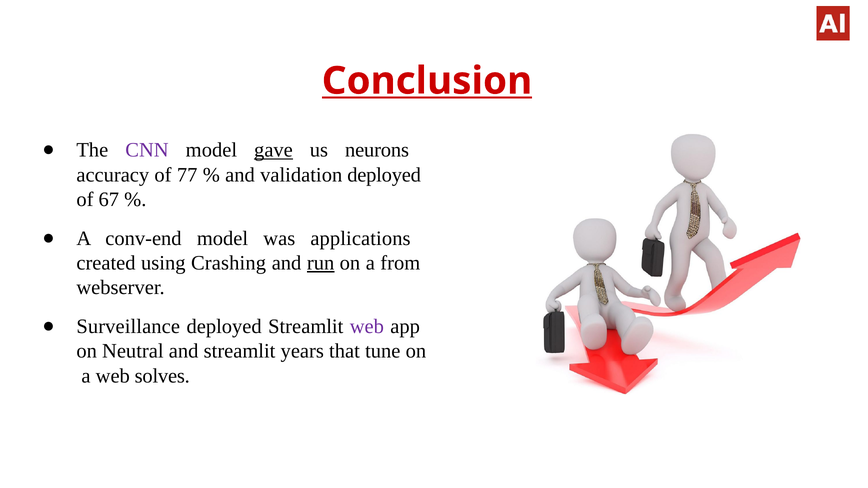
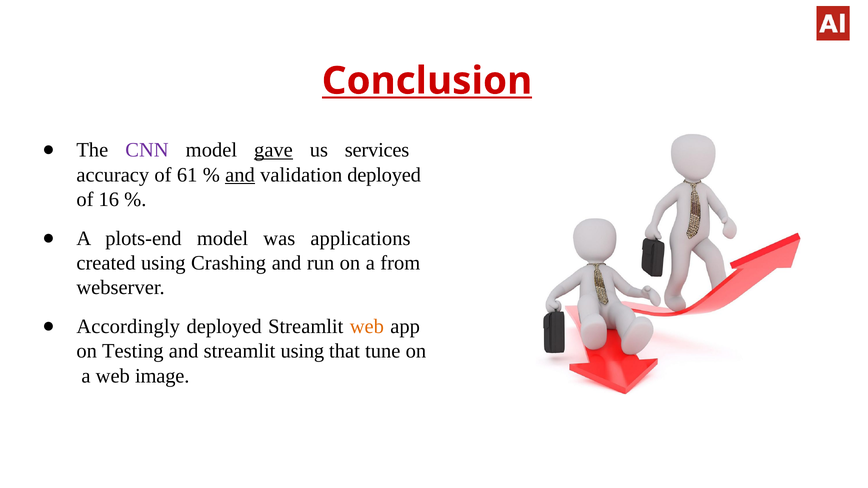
neurons: neurons -> services
77: 77 -> 61
and at (240, 175) underline: none -> present
67: 67 -> 16
conv-end: conv-end -> plots-end
run underline: present -> none
Surveillance: Surveillance -> Accordingly
web at (367, 327) colour: purple -> orange
Neutral: Neutral -> Testing
streamlit years: years -> using
solves: solves -> image
